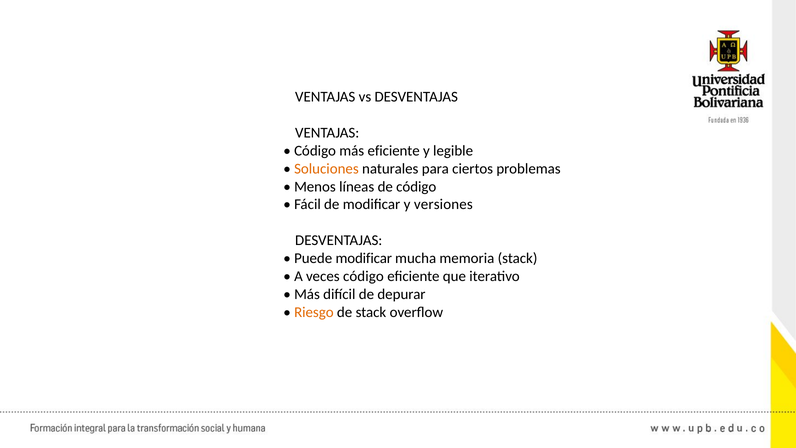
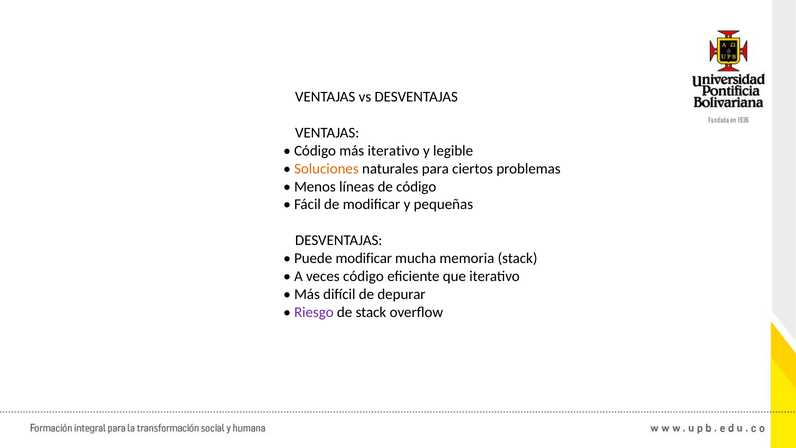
más eficiente: eficiente -> iterativo
versiones: versiones -> pequeñas
Riesgo colour: orange -> purple
